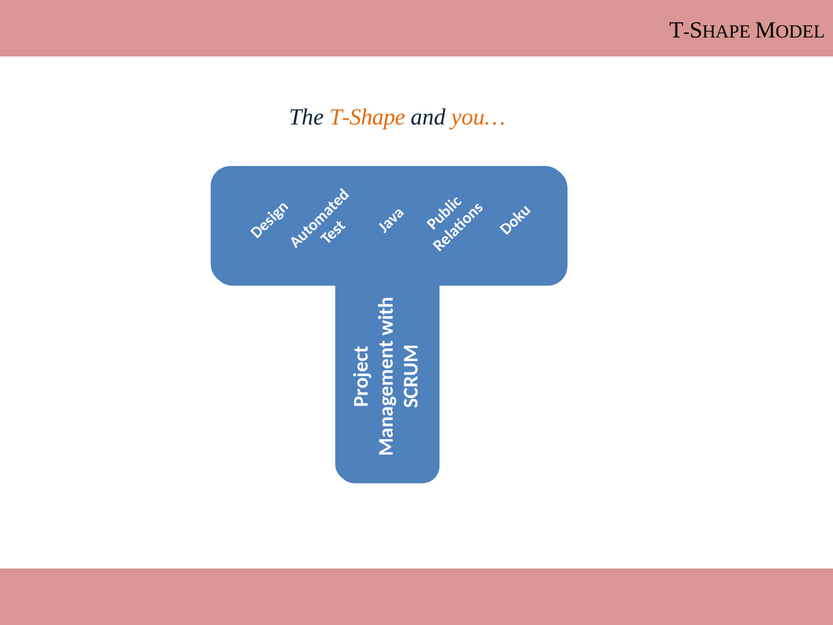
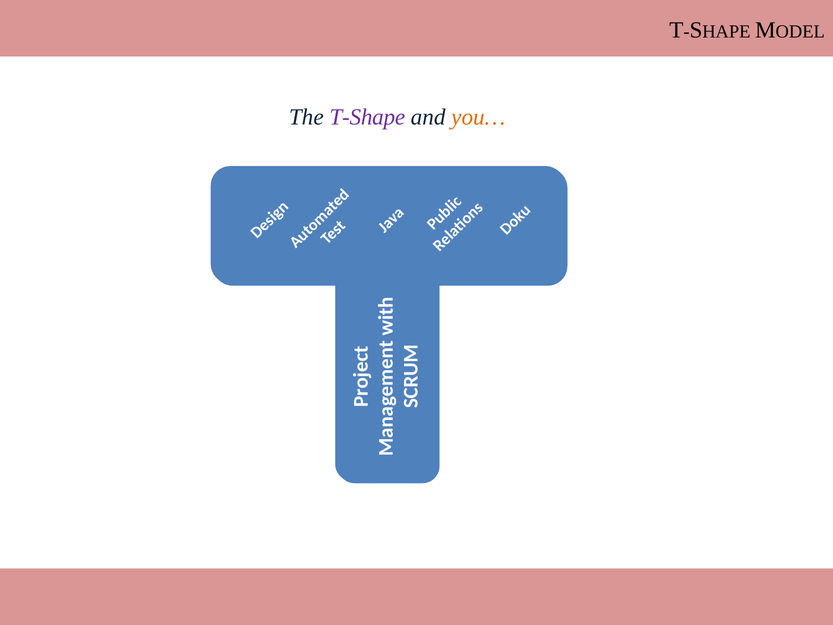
T-Shape colour: orange -> purple
